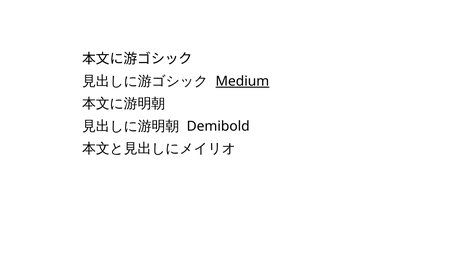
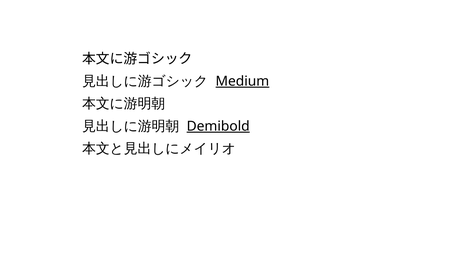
Demibold underline: none -> present
